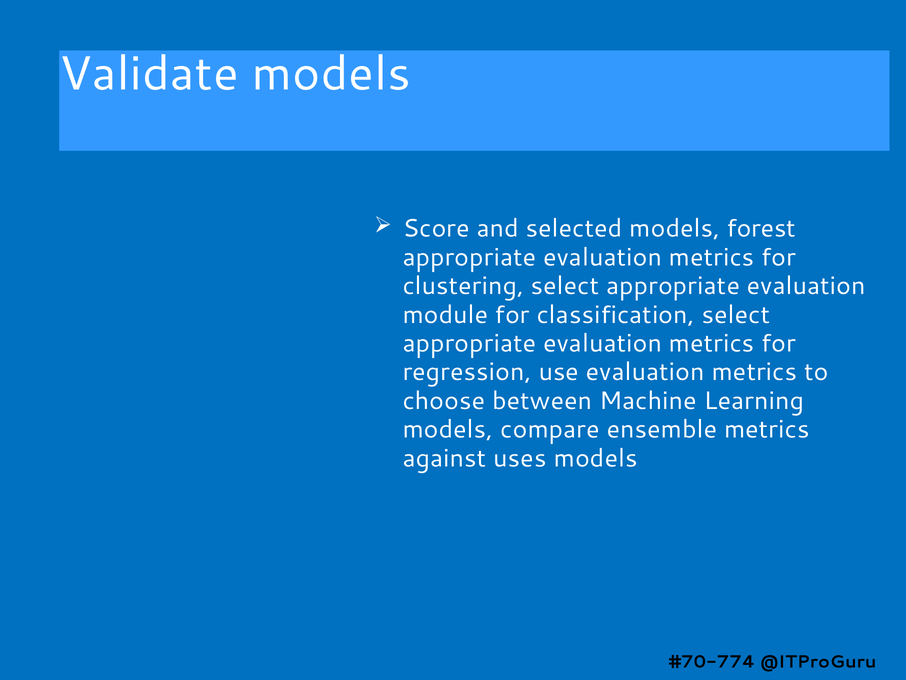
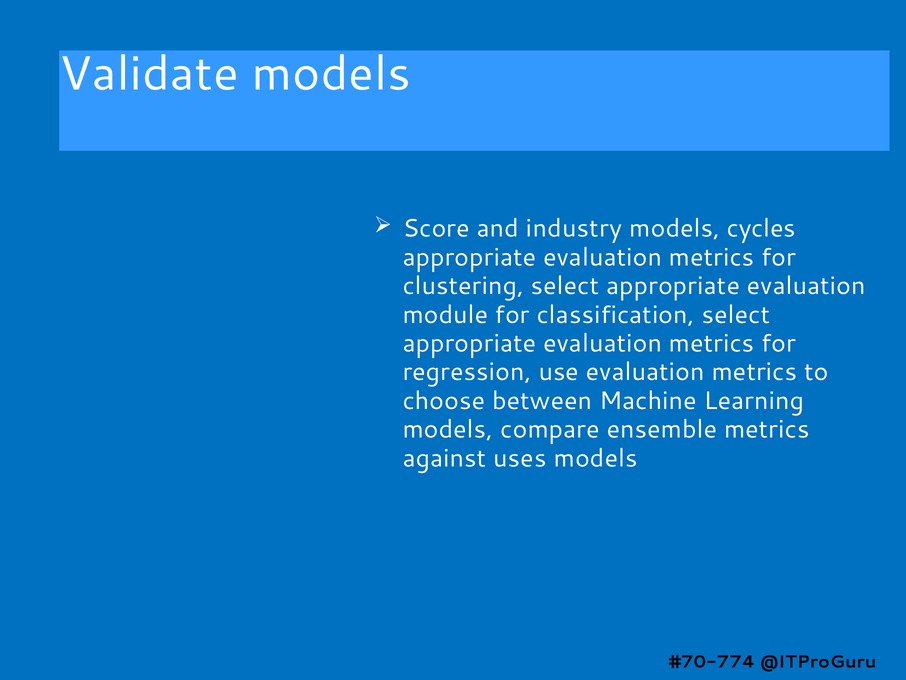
selected: selected -> industry
forest: forest -> cycles
